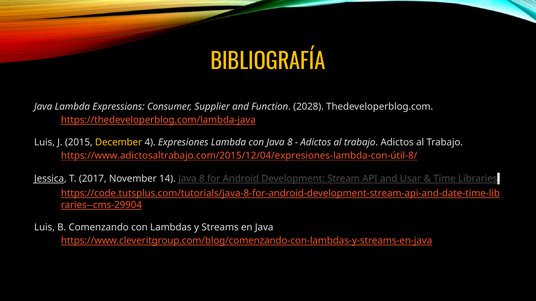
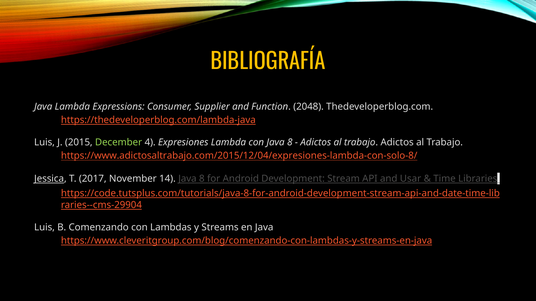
2028: 2028 -> 2048
December colour: yellow -> light green
https://www.adictosaltrabajo.com/2015/12/04/expresiones-lambda-con-útil-8/: https://www.adictosaltrabajo.com/2015/12/04/expresiones-lambda-con-útil-8/ -> https://www.adictosaltrabajo.com/2015/12/04/expresiones-lambda-con-solo-8/
